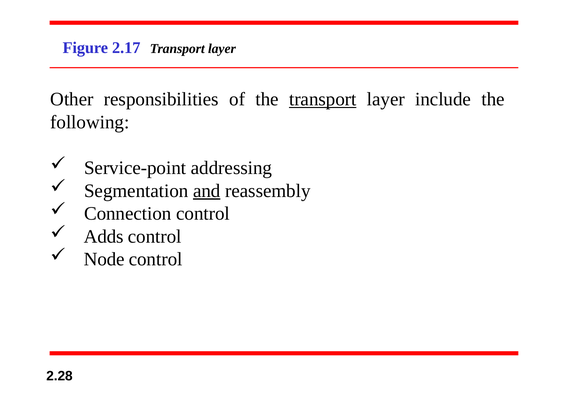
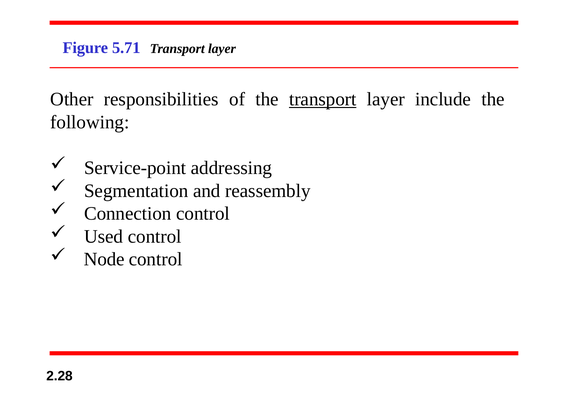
2.17: 2.17 -> 5.71
and underline: present -> none
Adds: Adds -> Used
